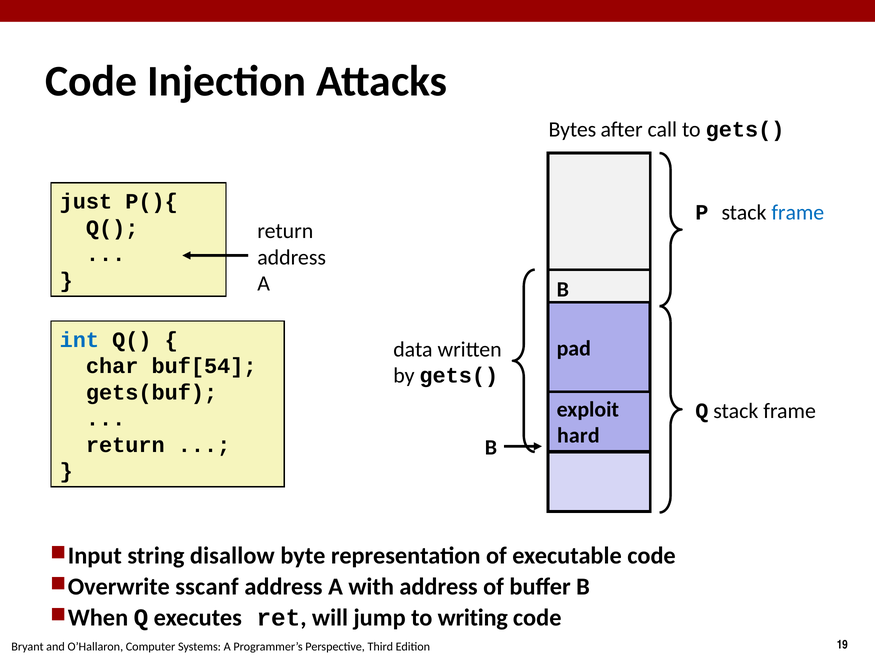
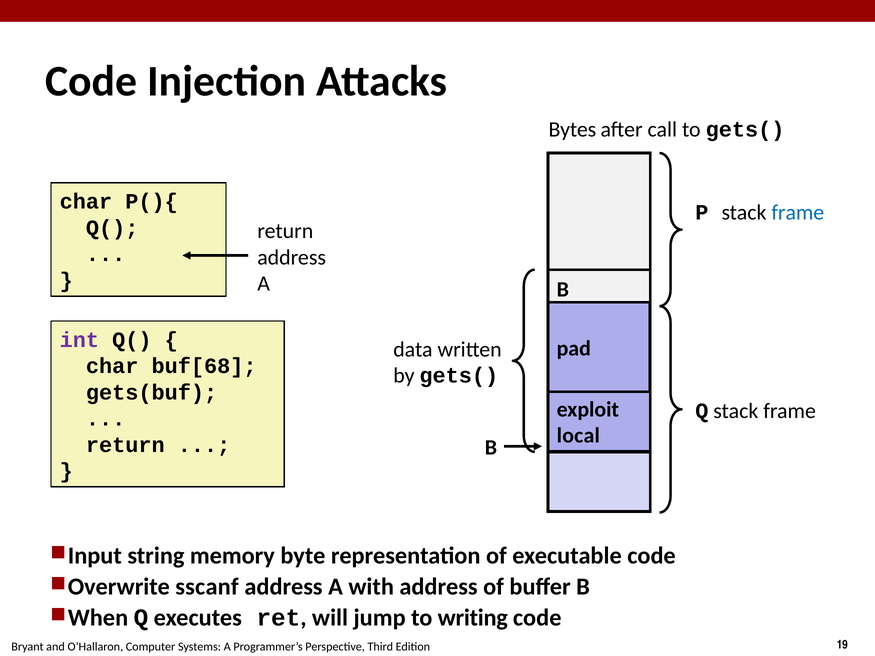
just at (86, 202): just -> char
int colour: blue -> purple
buf[54: buf[54 -> buf[68
hard: hard -> local
disallow: disallow -> memory
